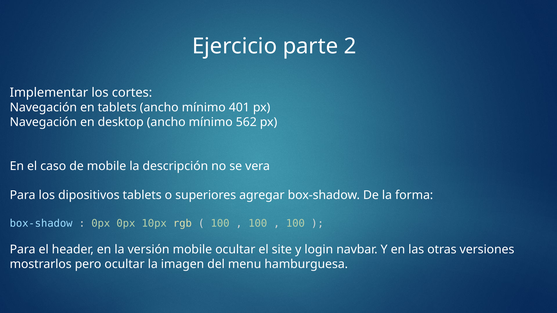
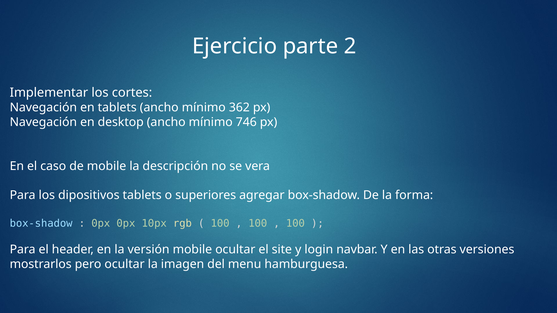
401: 401 -> 362
562: 562 -> 746
